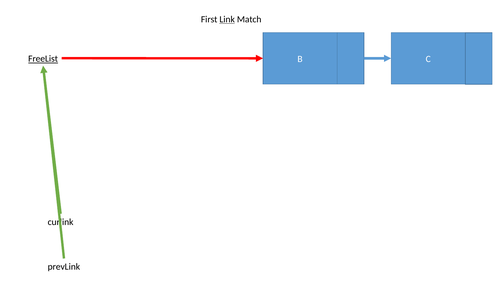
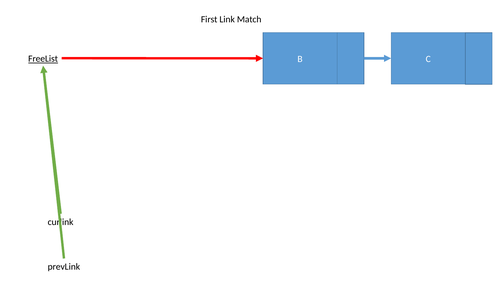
Link underline: present -> none
